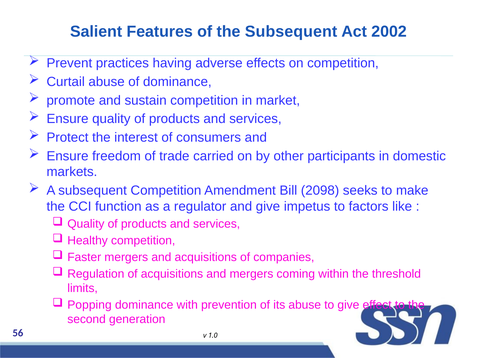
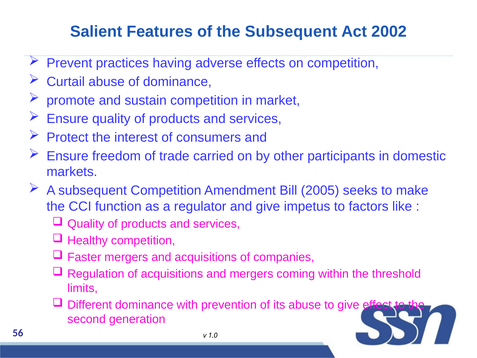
2098: 2098 -> 2005
Popping: Popping -> Different
